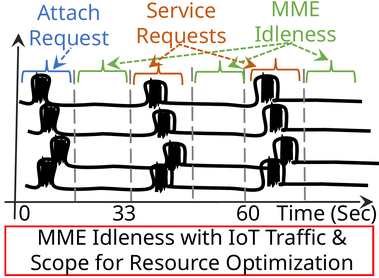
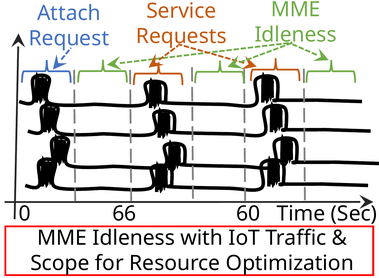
33: 33 -> 66
